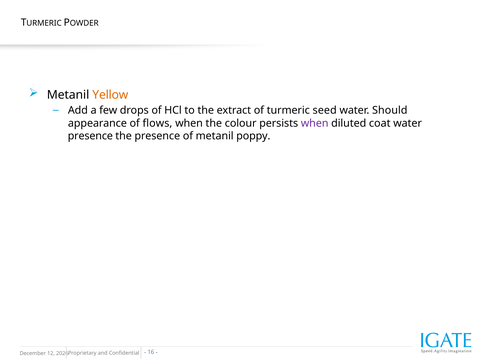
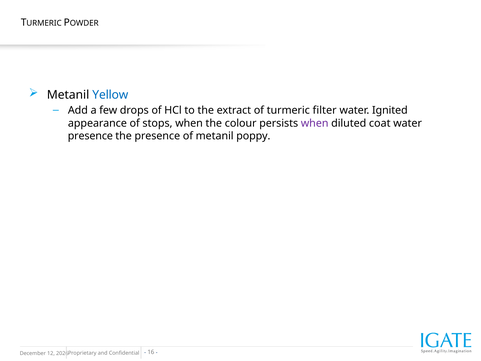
Yellow colour: orange -> blue
seed: seed -> filter
Should: Should -> Ignited
flows: flows -> stops
